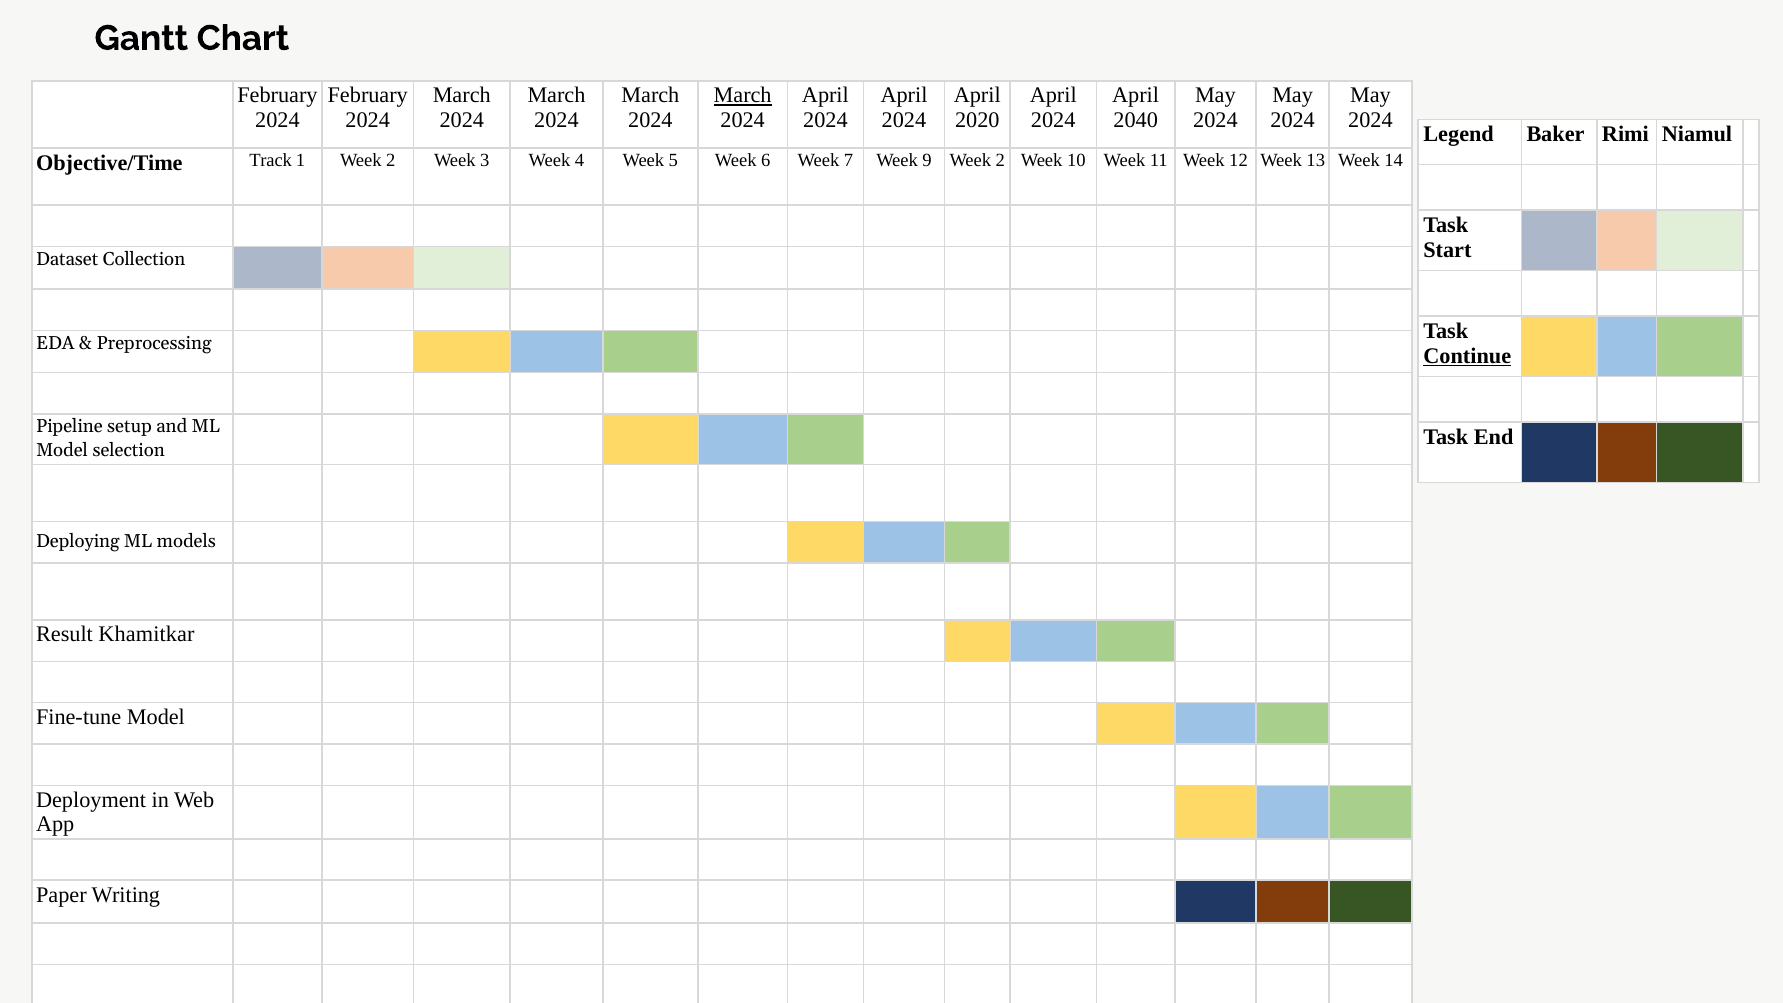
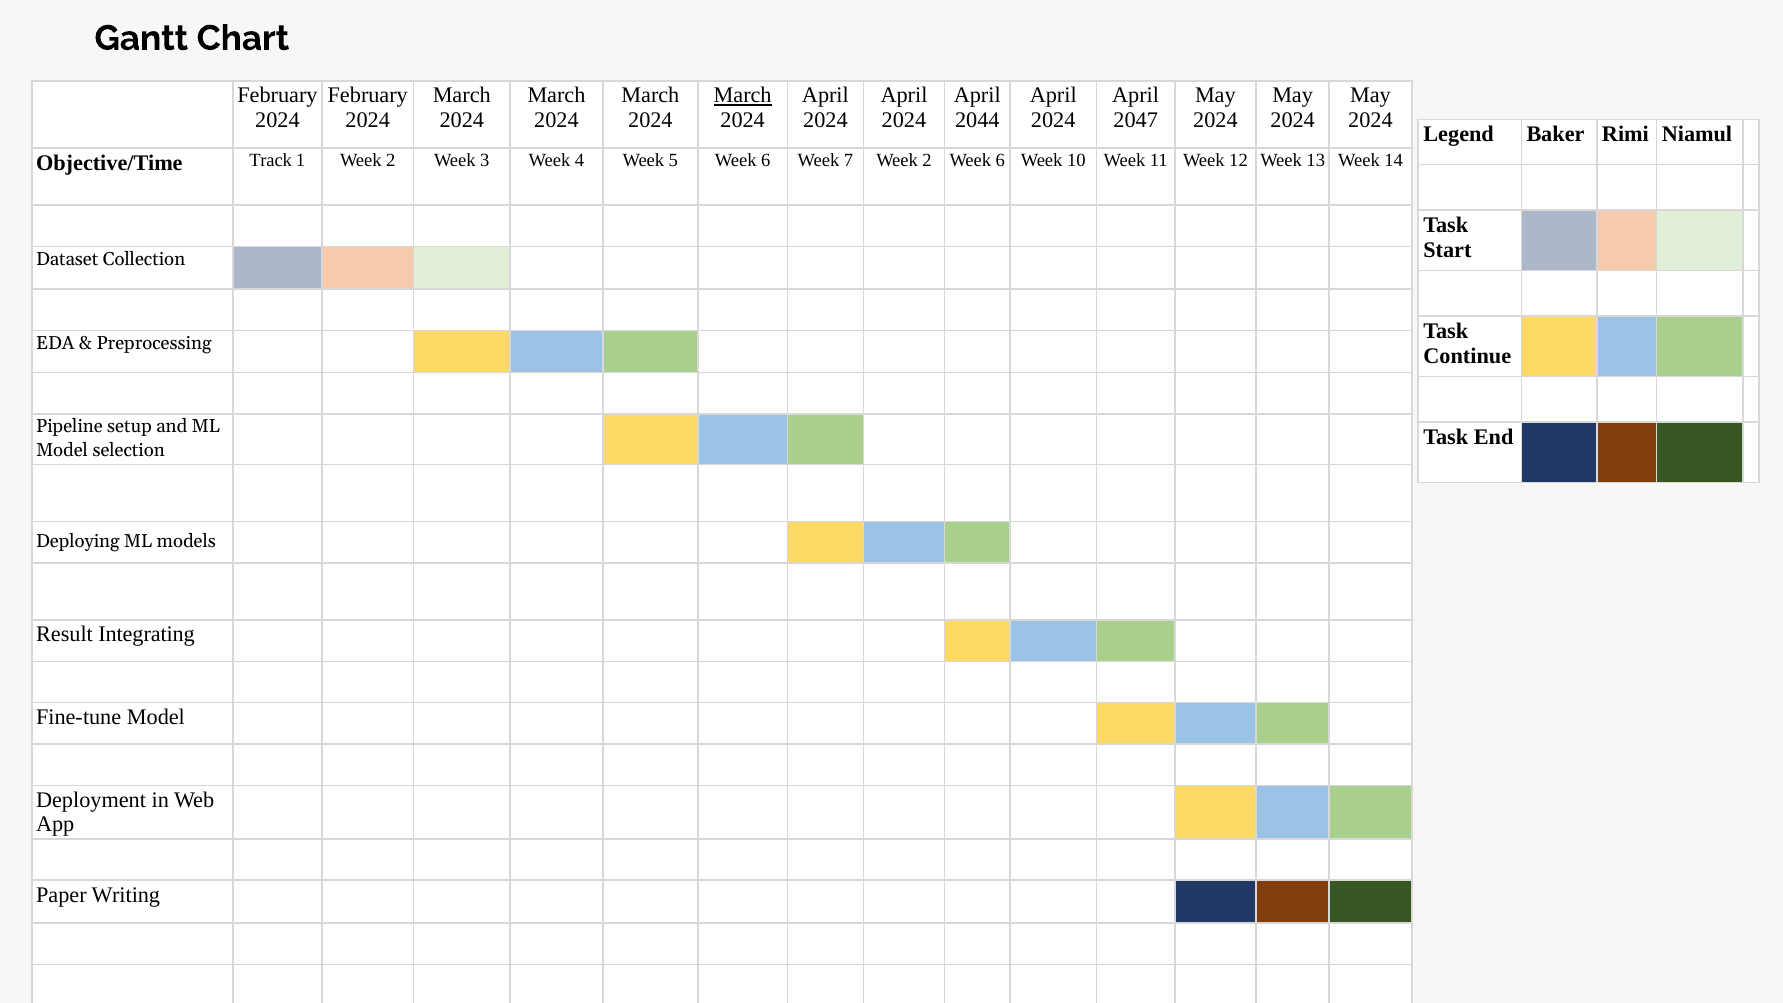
2020: 2020 -> 2044
2040: 2040 -> 2047
7 Week 9: 9 -> 2
2 at (1000, 161): 2 -> 6
Continue underline: present -> none
Khamitkar: Khamitkar -> Integrating
